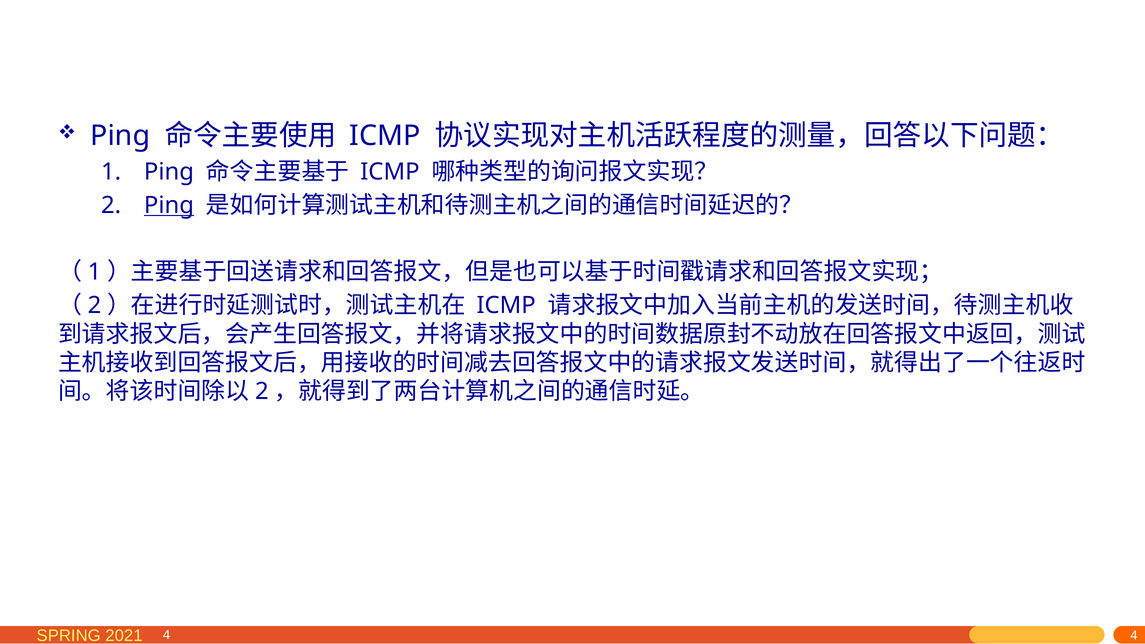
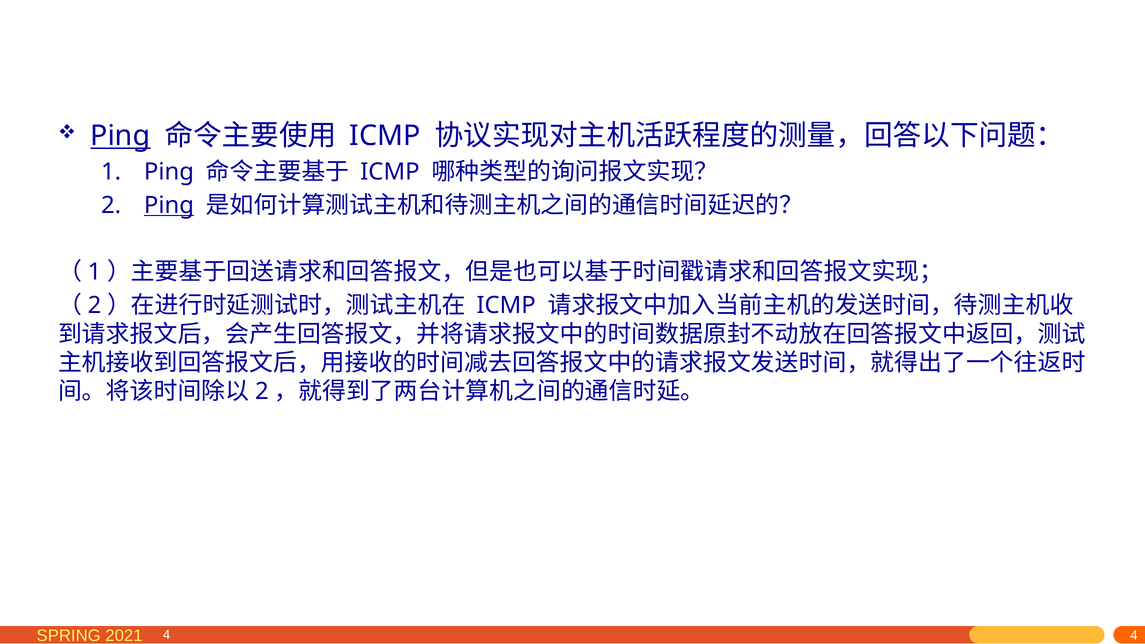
Ping at (120, 136) underline: none -> present
